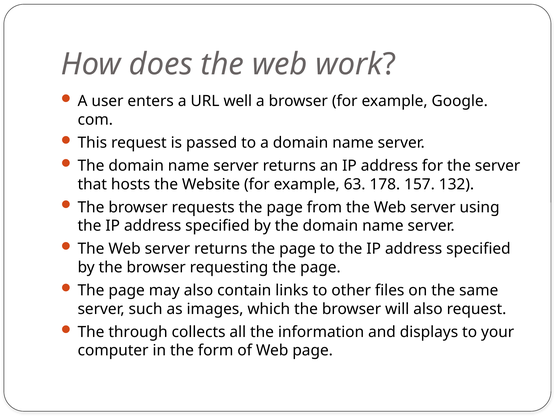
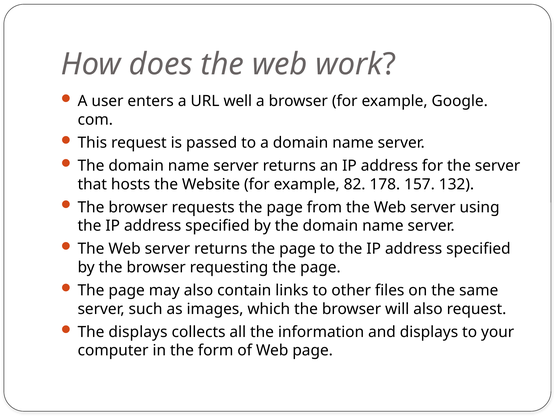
63: 63 -> 82
The through: through -> displays
